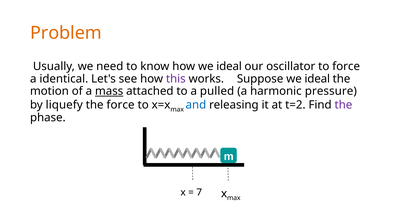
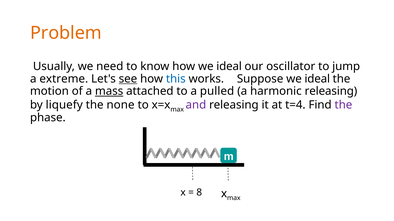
to force: force -> jump
identical: identical -> extreme
see underline: none -> present
this colour: purple -> blue
harmonic pressure: pressure -> releasing
the force: force -> none
and colour: blue -> purple
t=2: t=2 -> t=4
7: 7 -> 8
